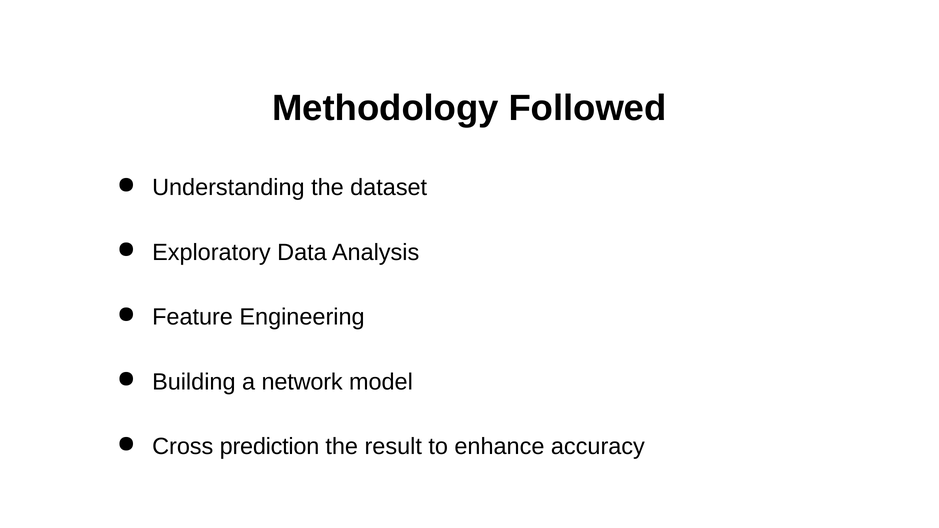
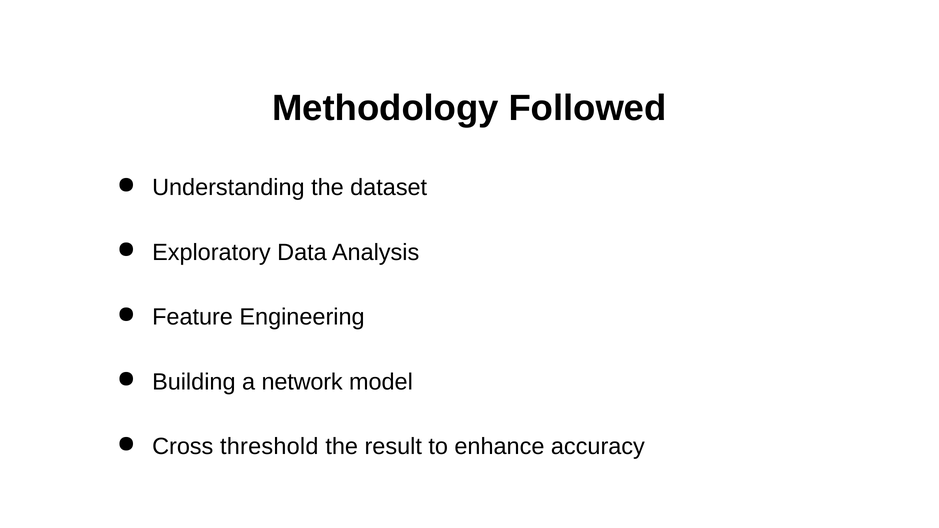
prediction: prediction -> threshold
